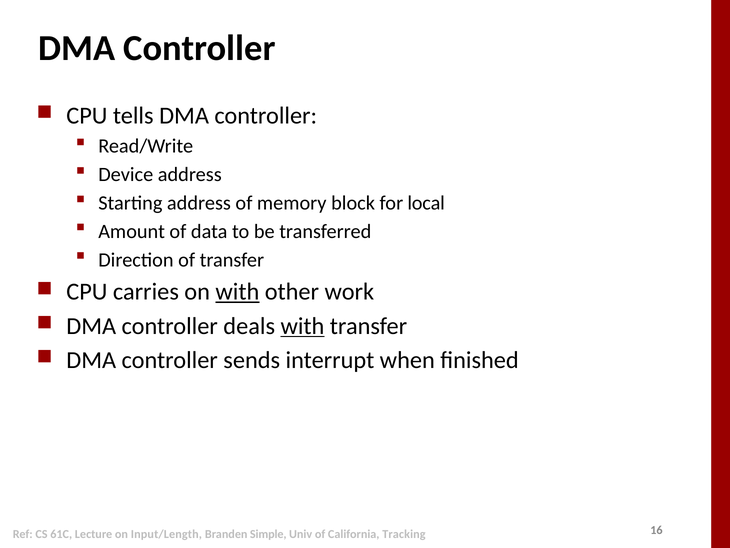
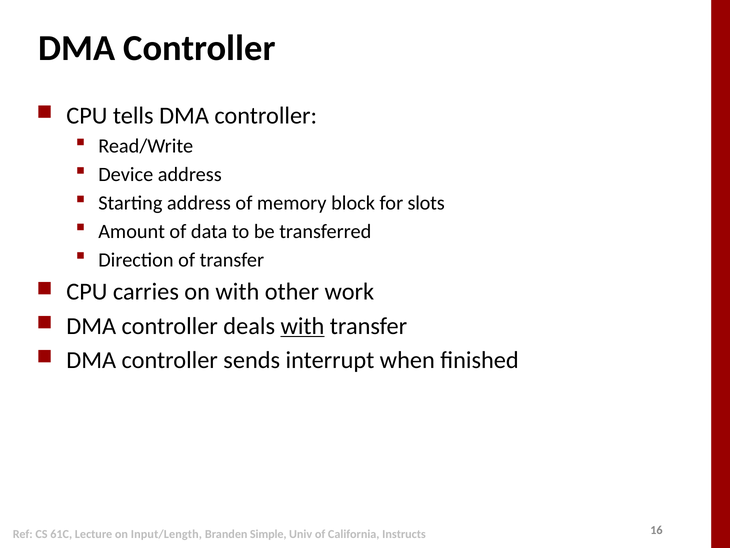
local: local -> slots
with at (237, 292) underline: present -> none
Tracking: Tracking -> Instructs
